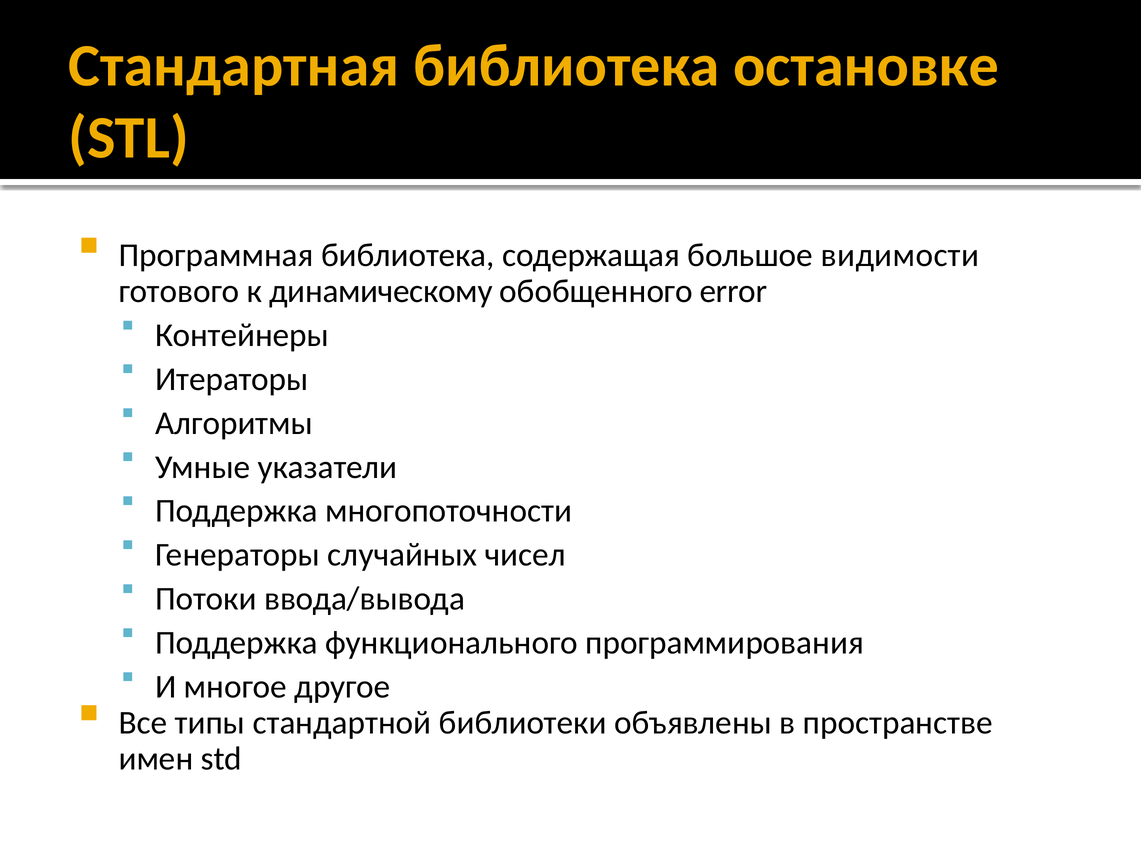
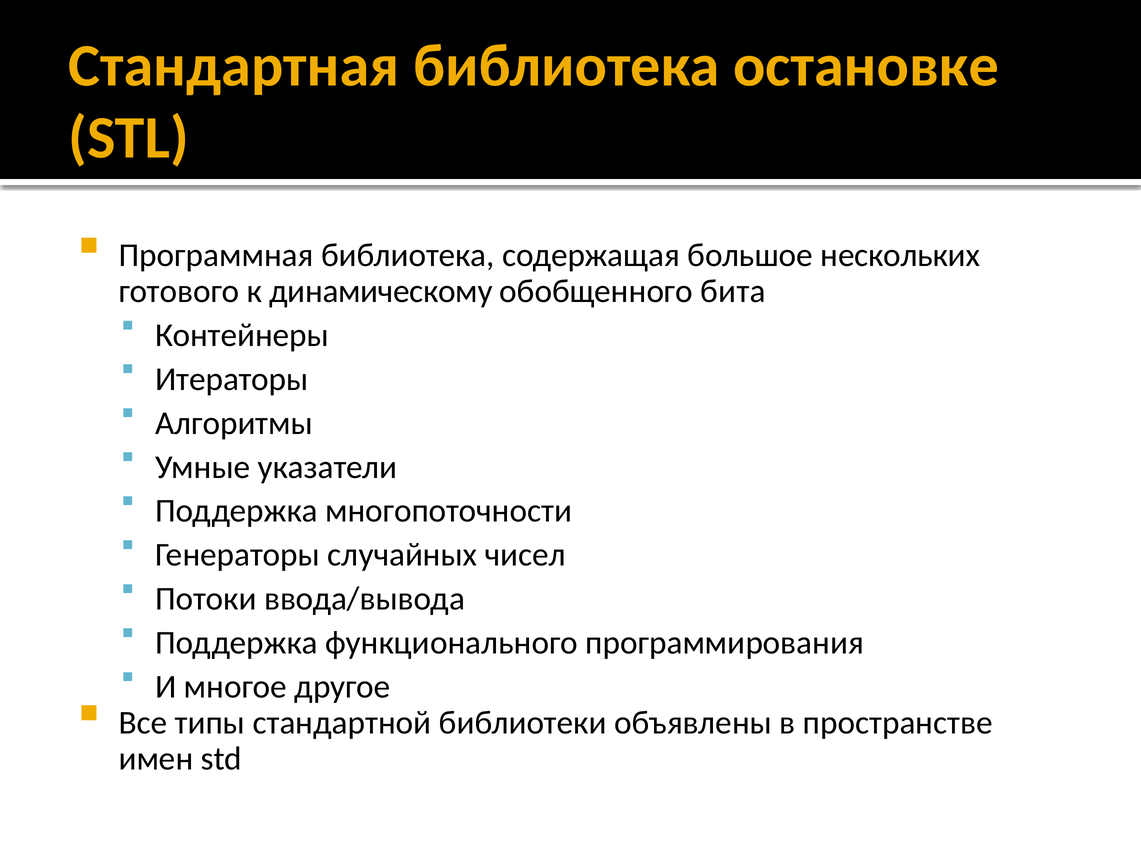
видимости: видимости -> нескольких
error: error -> бита
